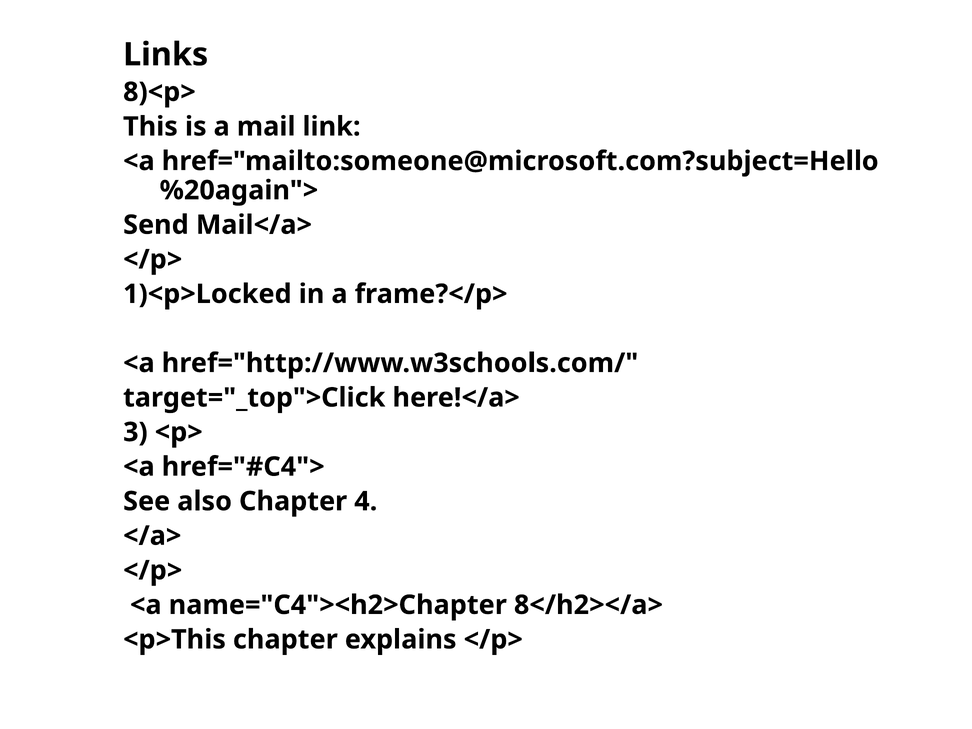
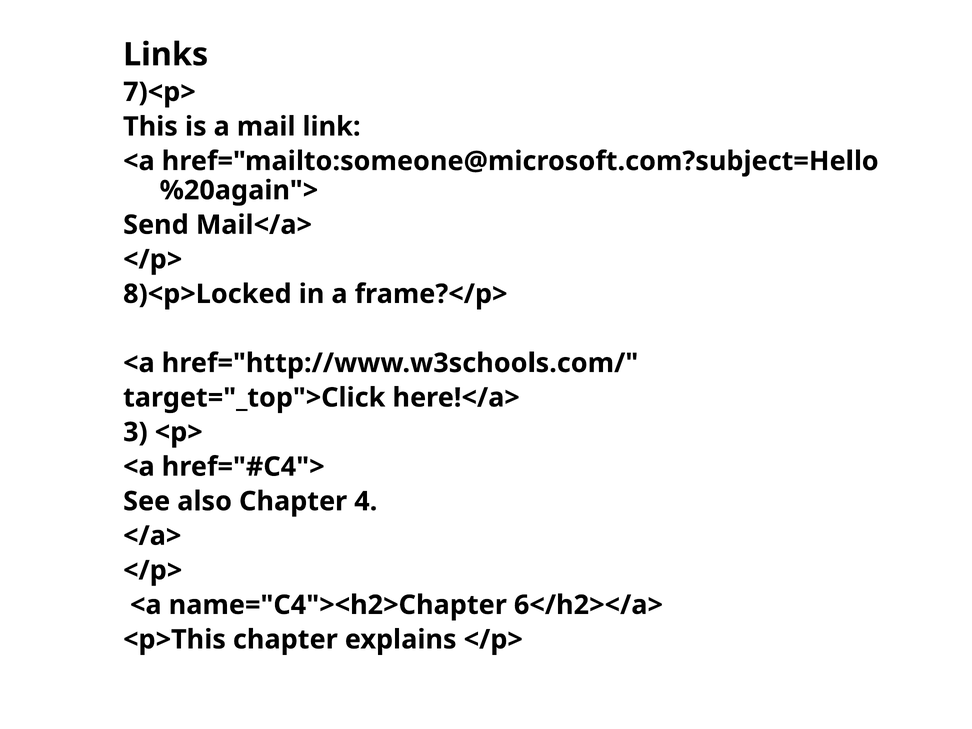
8)<p>: 8)<p> -> 7)<p>
1)<p>Locked: 1)<p>Locked -> 8)<p>Locked
8</h2></a>: 8</h2></a> -> 6</h2></a>
